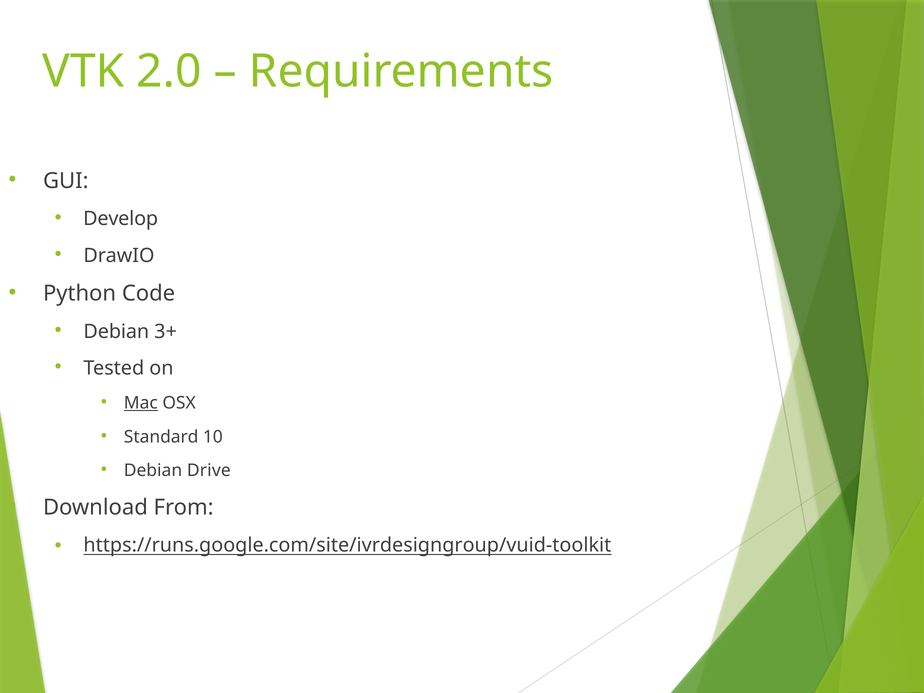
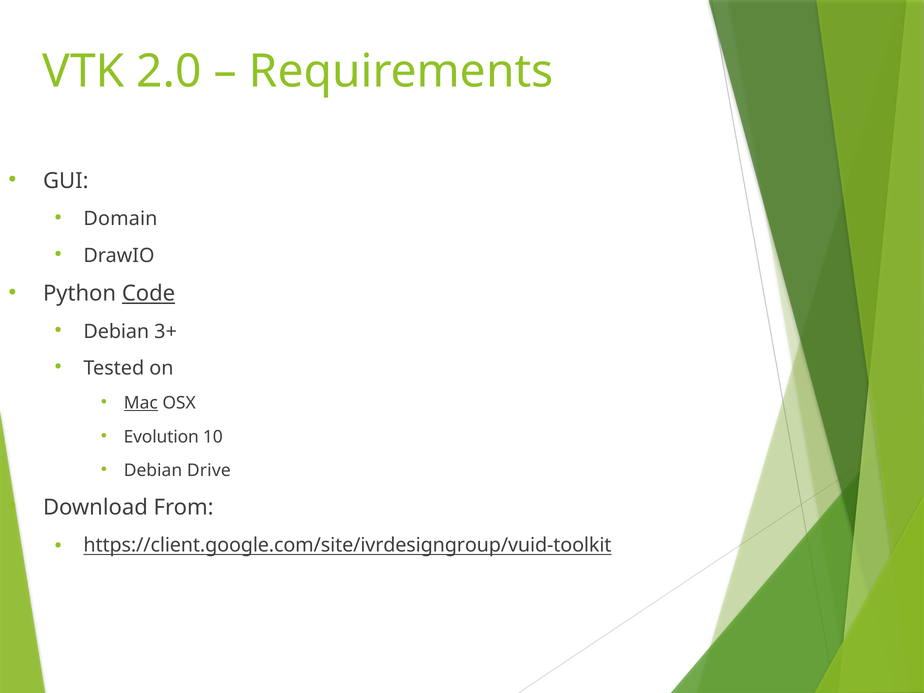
Develop: Develop -> Domain
Code underline: none -> present
Standard: Standard -> Evolution
https://runs.google.com/site/ivrdesigngroup/vuid-toolkit: https://runs.google.com/site/ivrdesigngroup/vuid-toolkit -> https://client.google.com/site/ivrdesigngroup/vuid-toolkit
